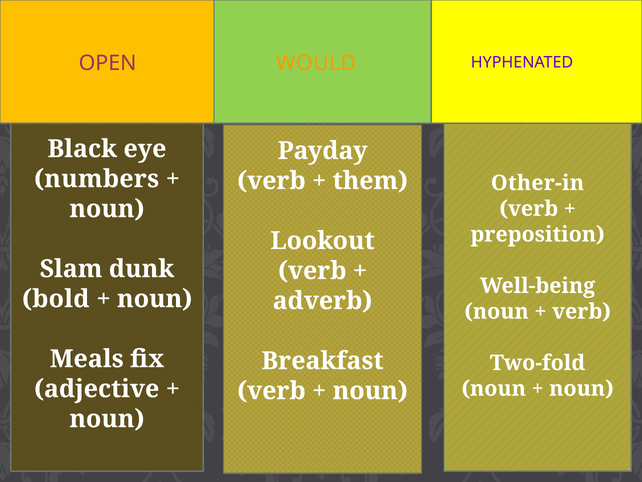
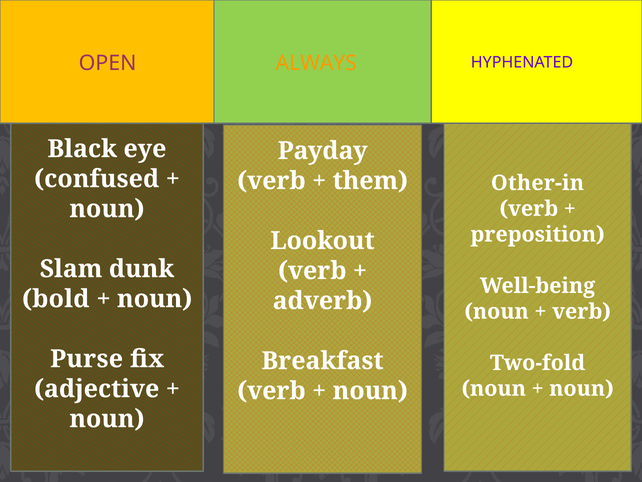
WOULD: WOULD -> ALWAYS
numbers: numbers -> confused
Meals: Meals -> Purse
